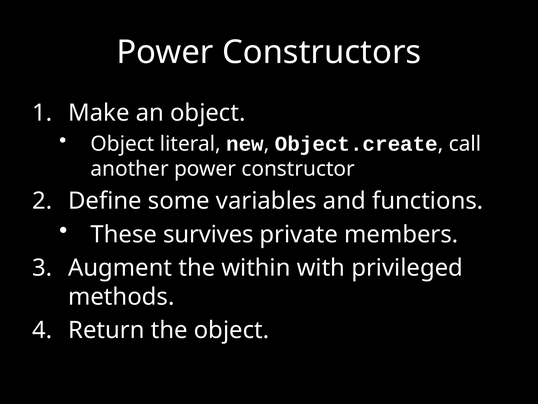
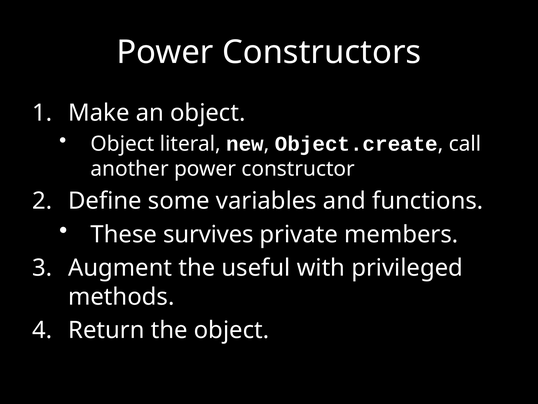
within: within -> useful
